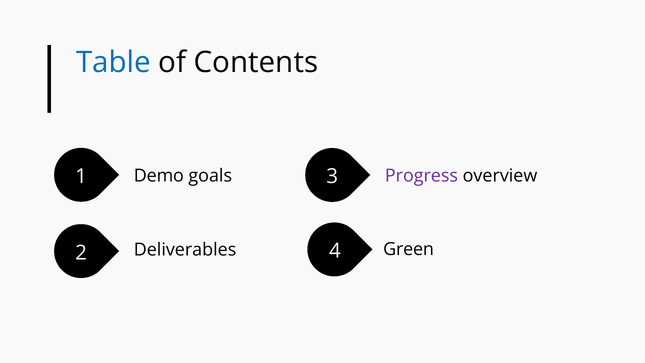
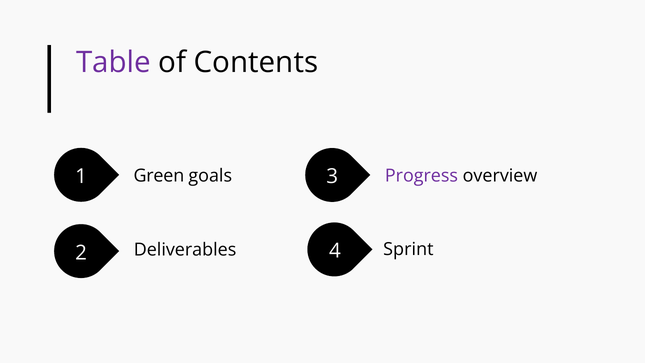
Table colour: blue -> purple
Demo: Demo -> Green
Green: Green -> Sprint
